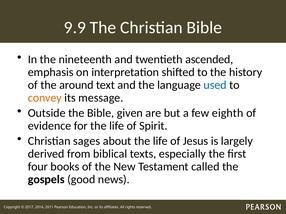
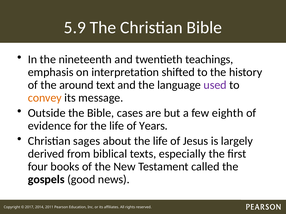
9.9: 9.9 -> 5.9
ascended: ascended -> teachings
used colour: blue -> purple
given: given -> cases
Spirit: Spirit -> Years
